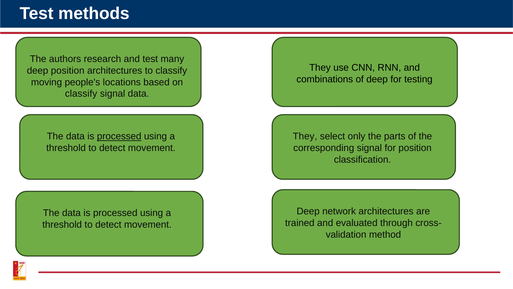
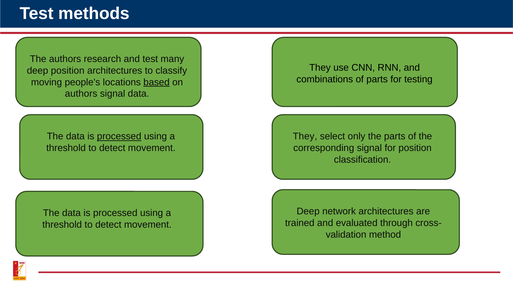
of deep: deep -> parts
based underline: none -> present
classify at (81, 94): classify -> authors
